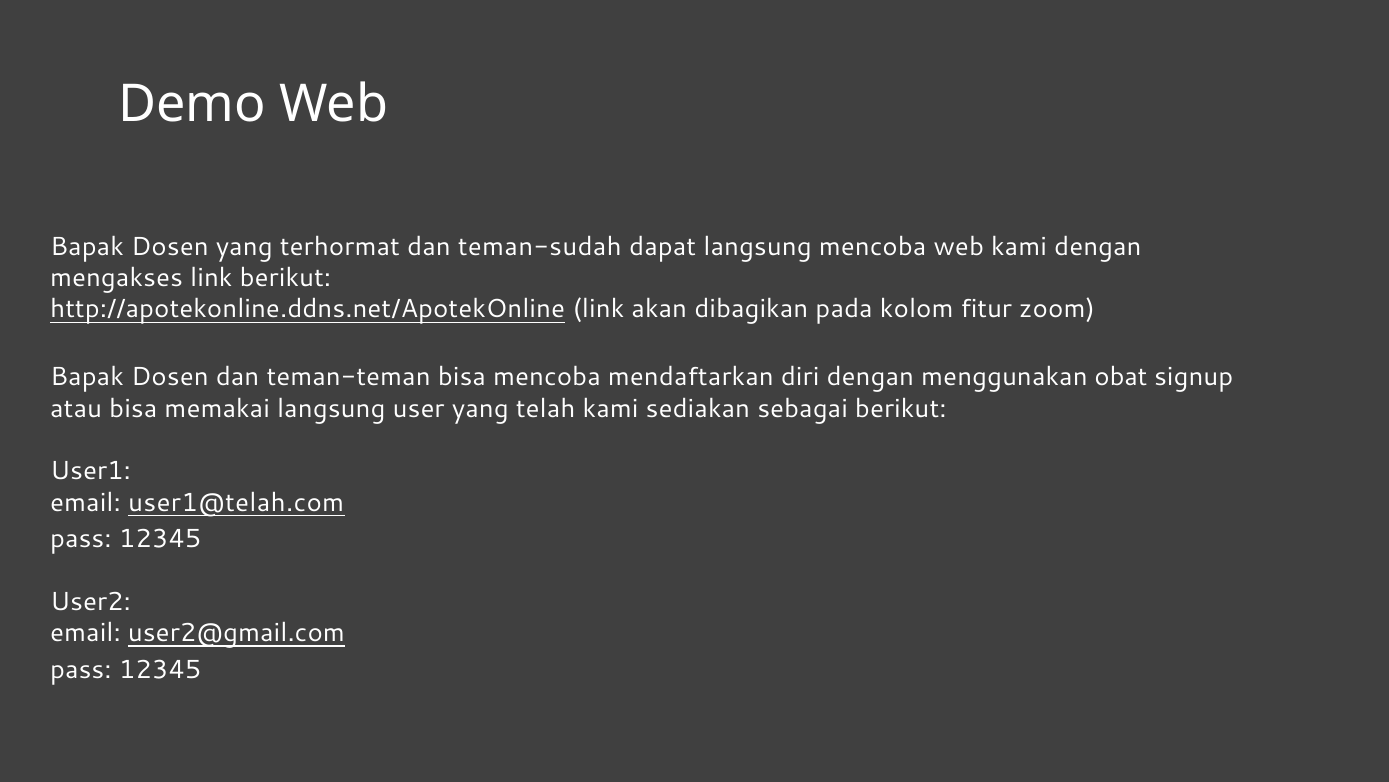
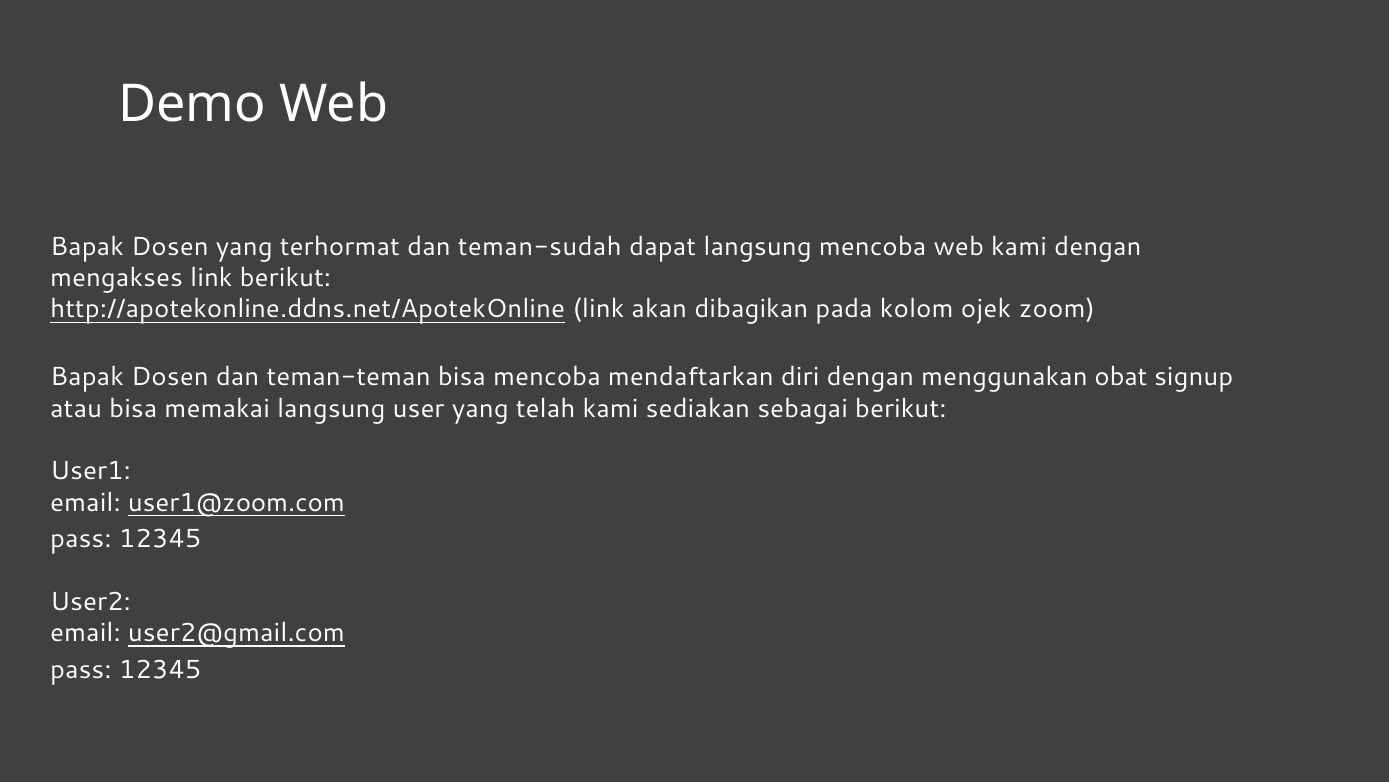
fitur: fitur -> ojek
user1@telah.com: user1@telah.com -> user1@zoom.com
